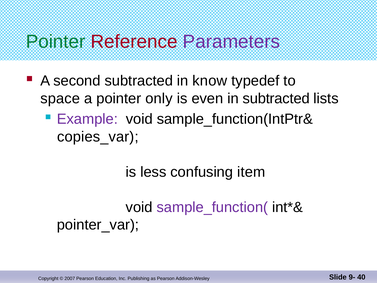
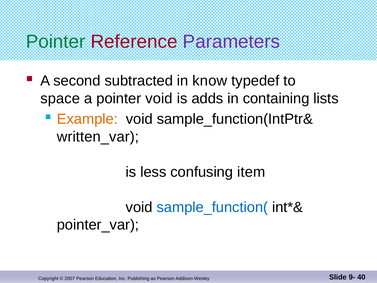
pointer only: only -> void
even: even -> adds
in subtracted: subtracted -> containing
Example colour: purple -> orange
copies_var: copies_var -> written_var
sample_function( colour: purple -> blue
